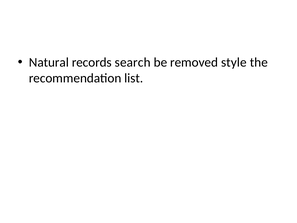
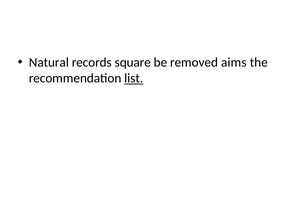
search: search -> square
style: style -> aims
list underline: none -> present
